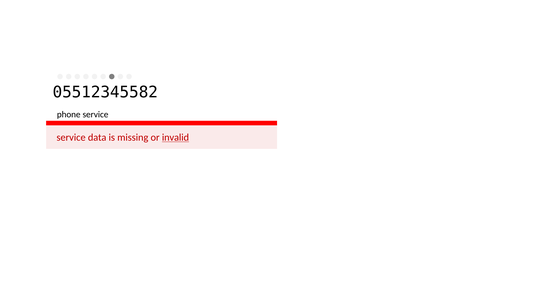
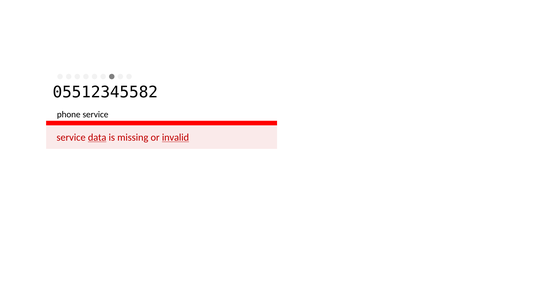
data underline: none -> present
